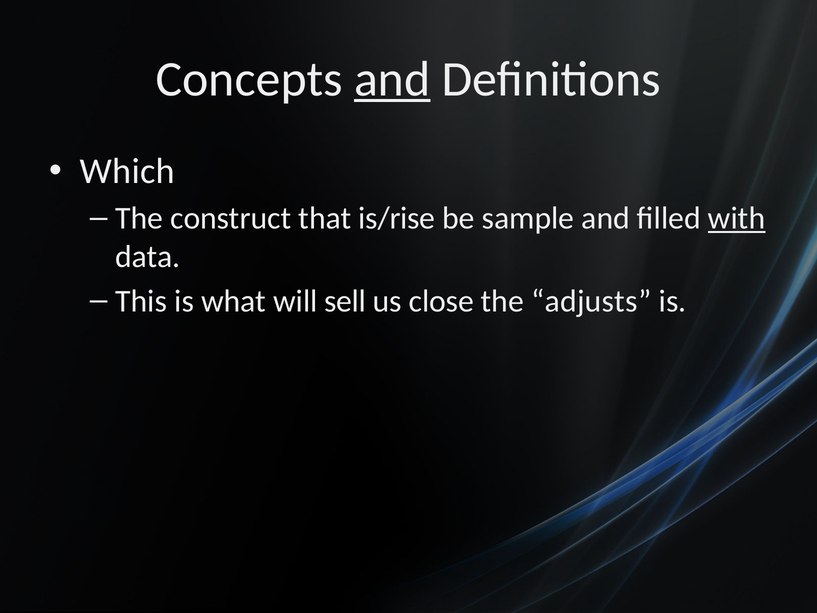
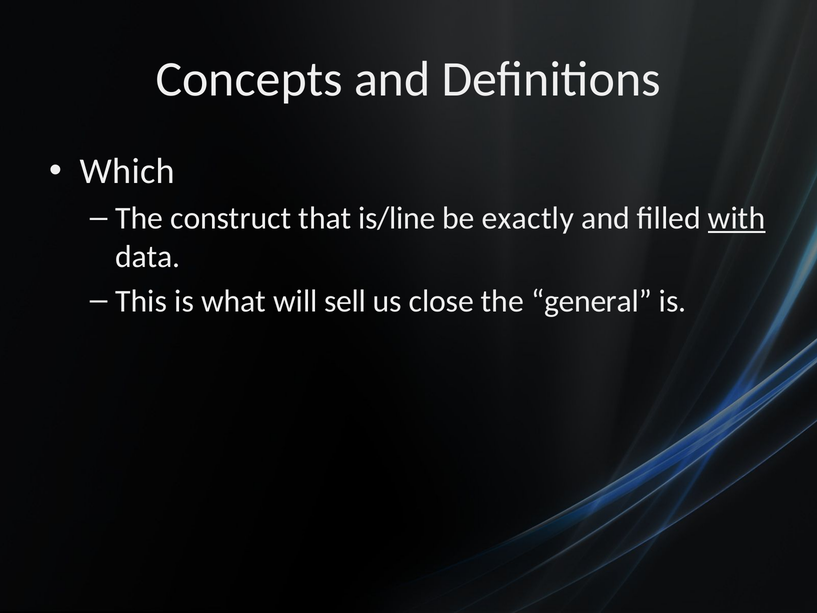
and at (392, 79) underline: present -> none
is/rise: is/rise -> is/line
sample: sample -> exactly
adjusts: adjusts -> general
